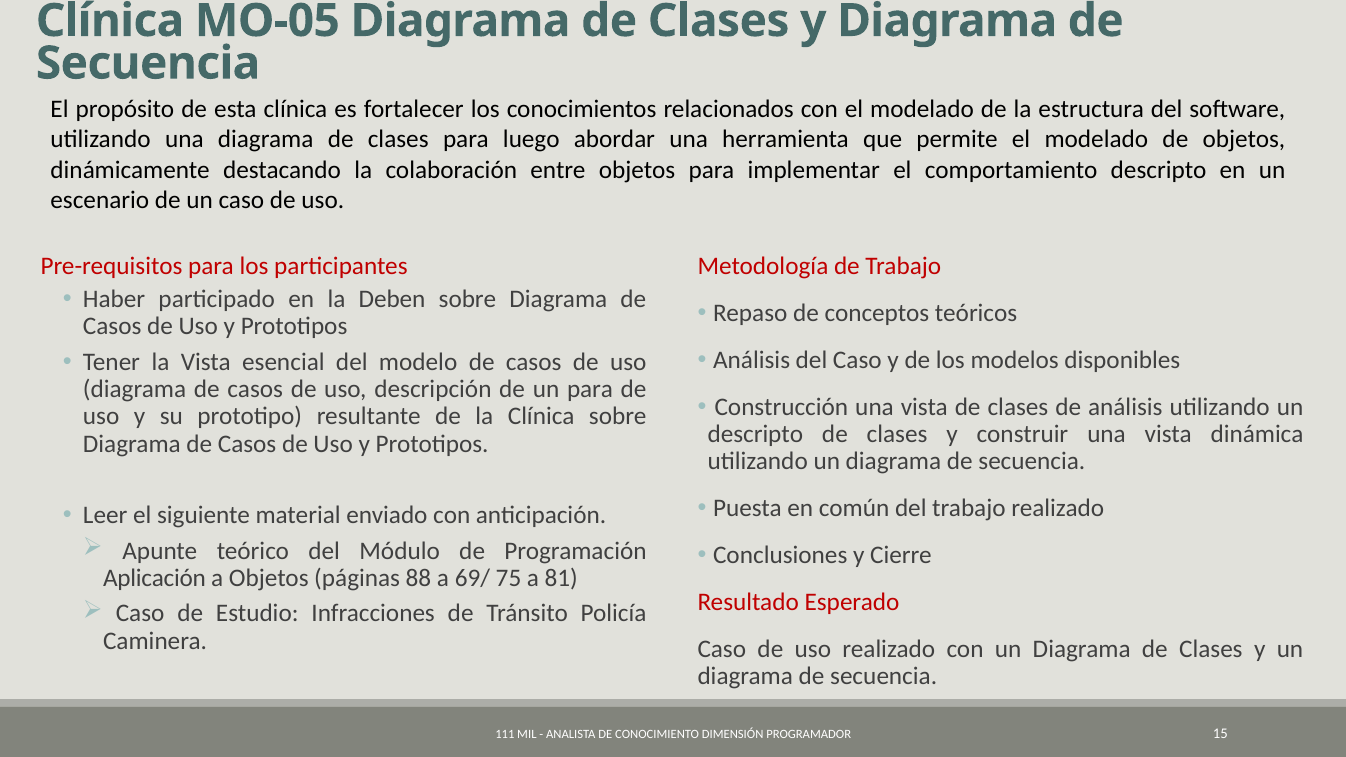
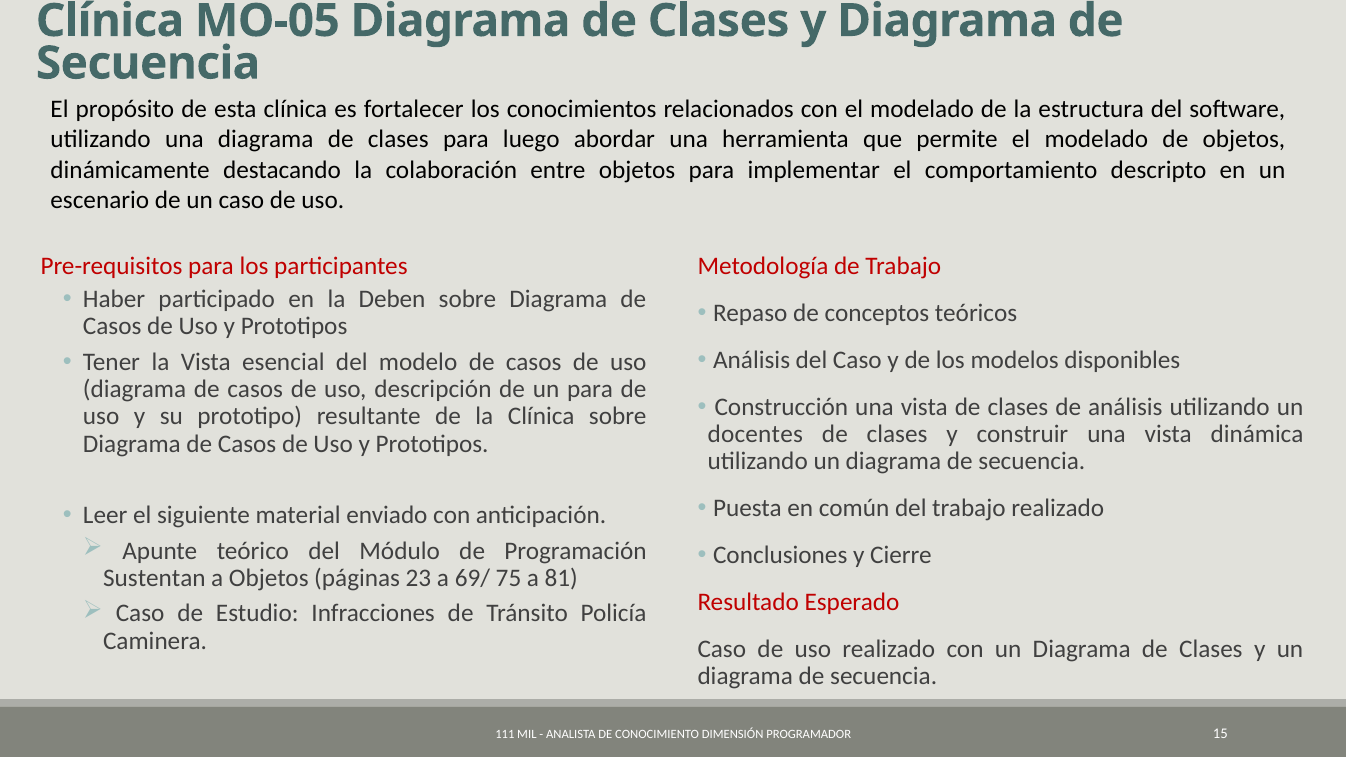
descripto at (755, 434): descripto -> docentes
Aplicación: Aplicación -> Sustentan
88: 88 -> 23
